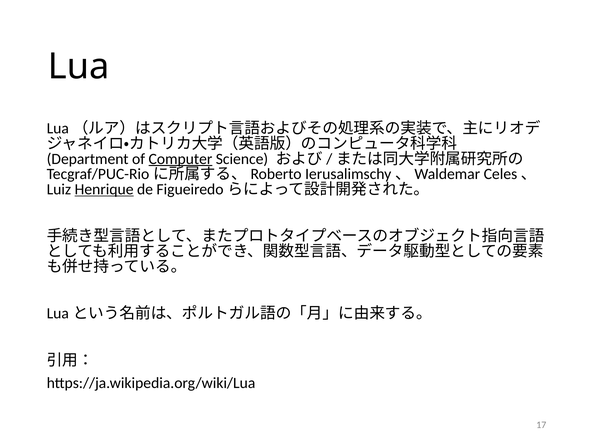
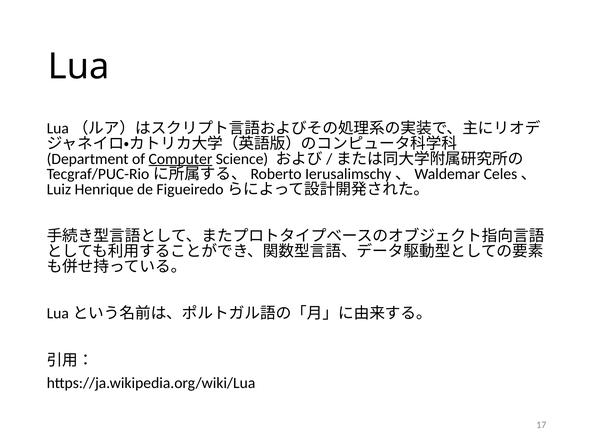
Henrique underline: present -> none
